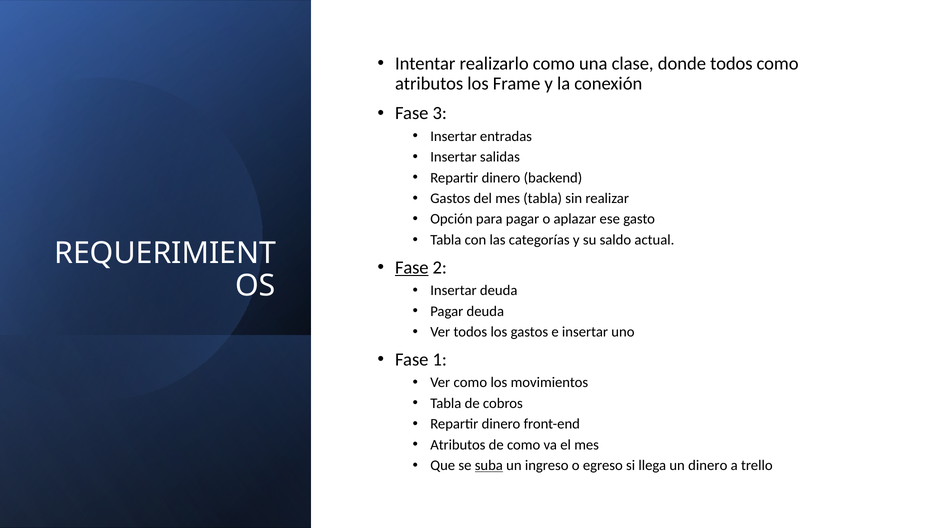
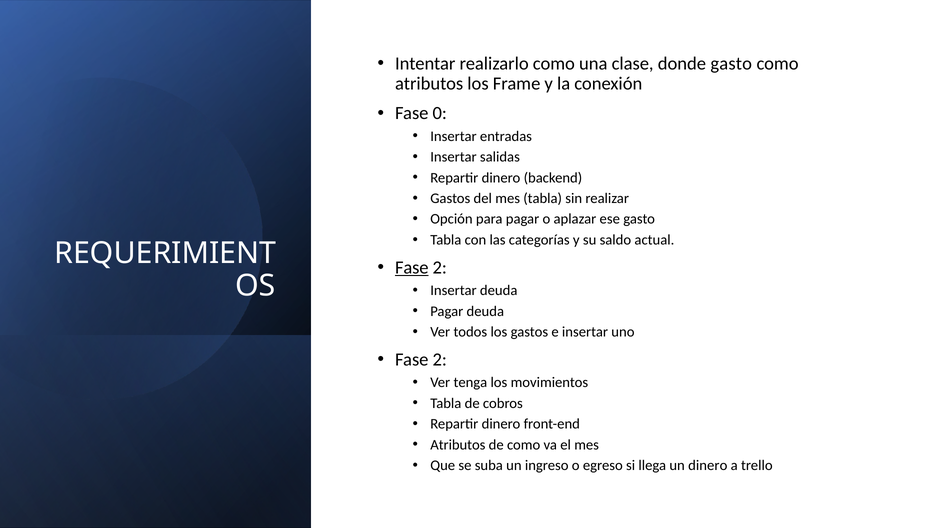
donde todos: todos -> gasto
3: 3 -> 0
1 at (440, 360): 1 -> 2
Ver como: como -> tenga
suba underline: present -> none
